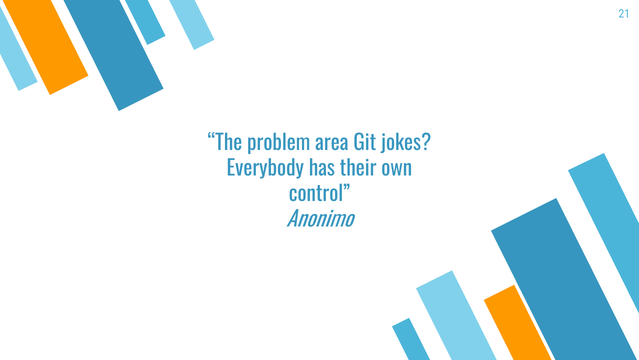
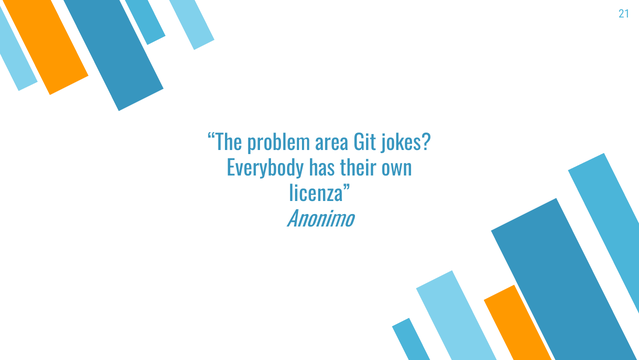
control: control -> licenza
